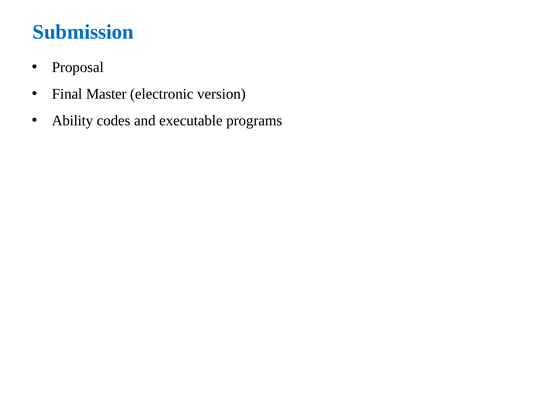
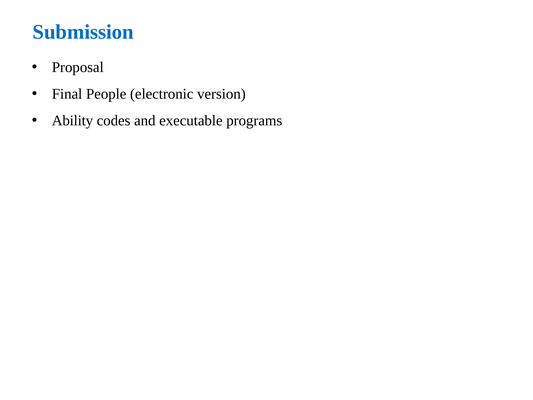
Master: Master -> People
